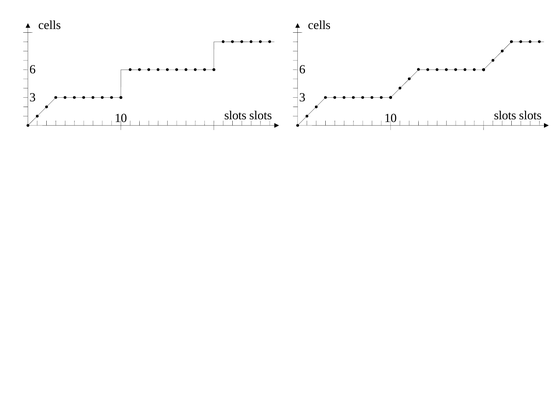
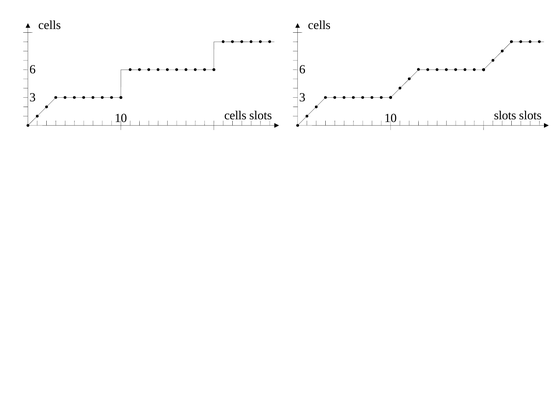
slots at (235, 115): slots -> cells
